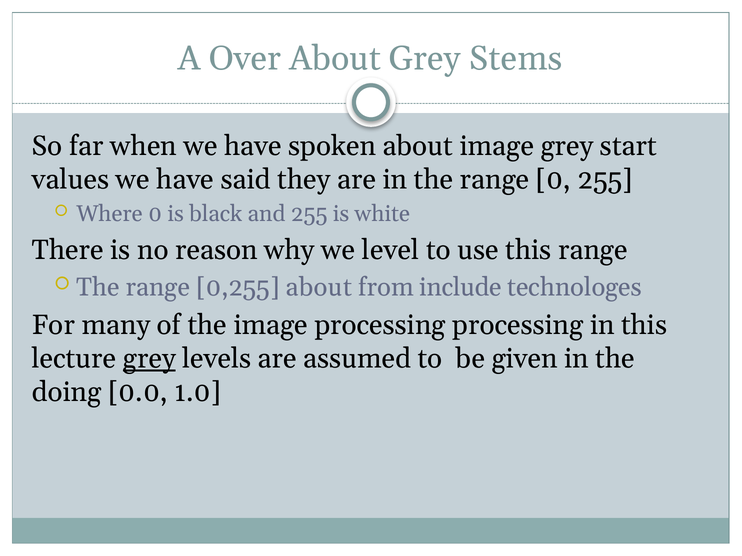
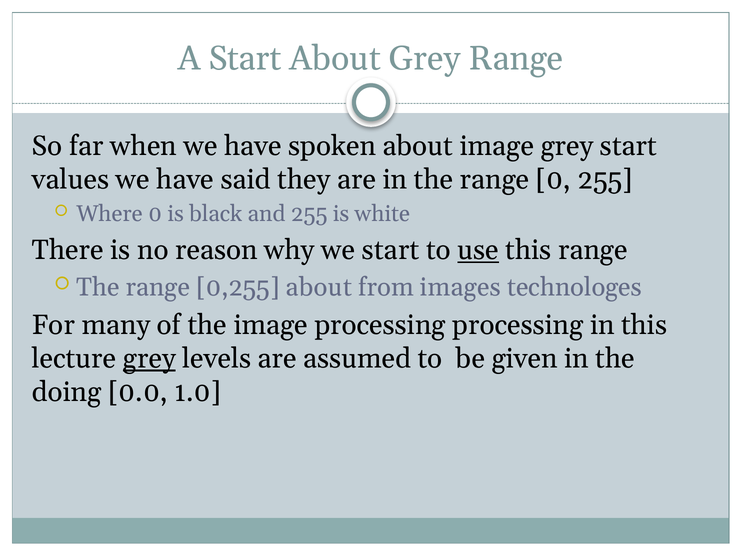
A Over: Over -> Start
Grey Stems: Stems -> Range
we level: level -> start
use underline: none -> present
include: include -> images
